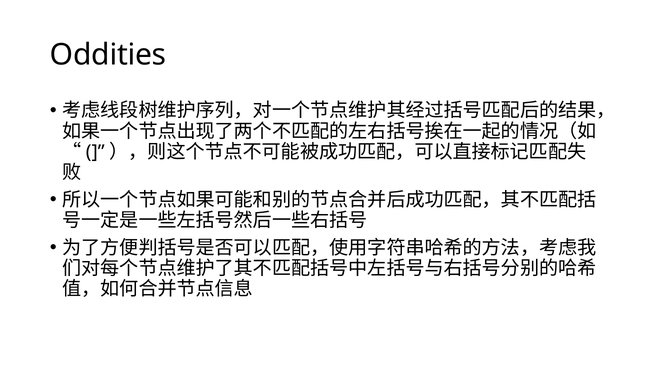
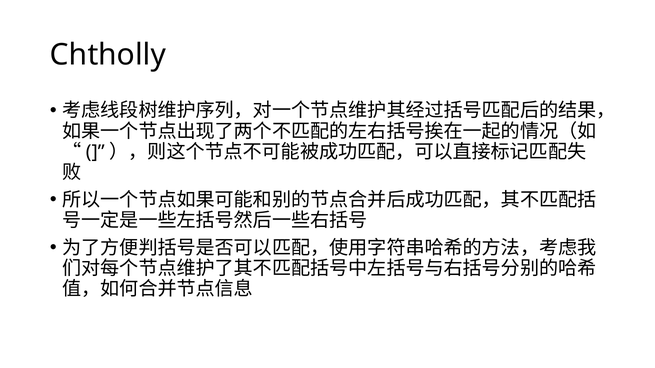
Oddities: Oddities -> Chtholly
